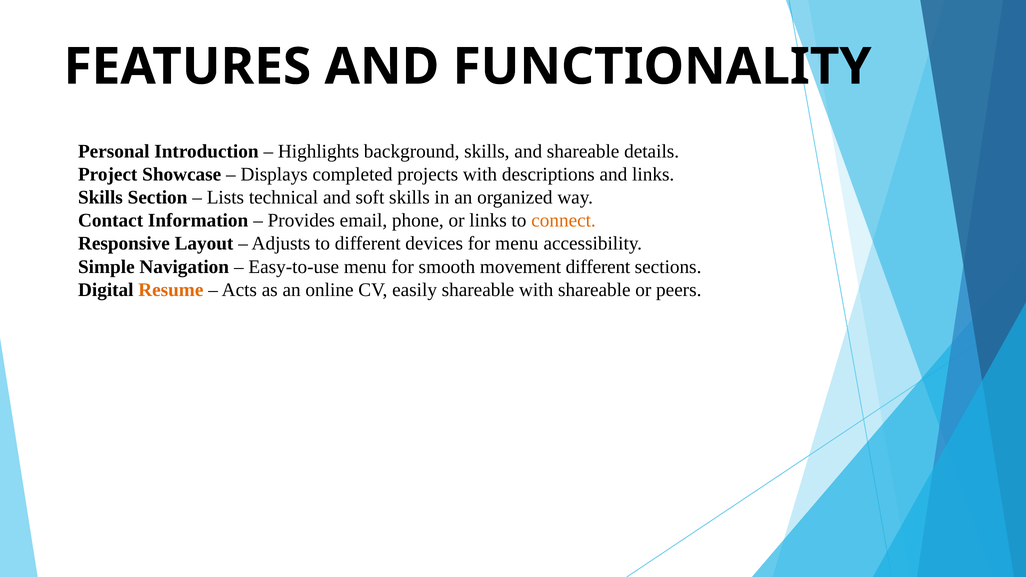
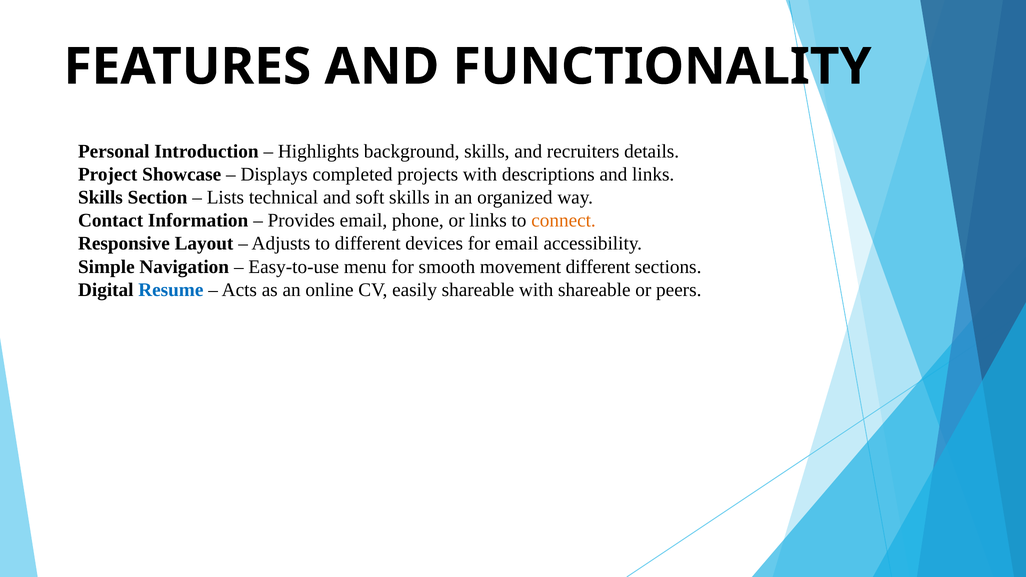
and shareable: shareable -> recruiters
for menu: menu -> email
Resume colour: orange -> blue
